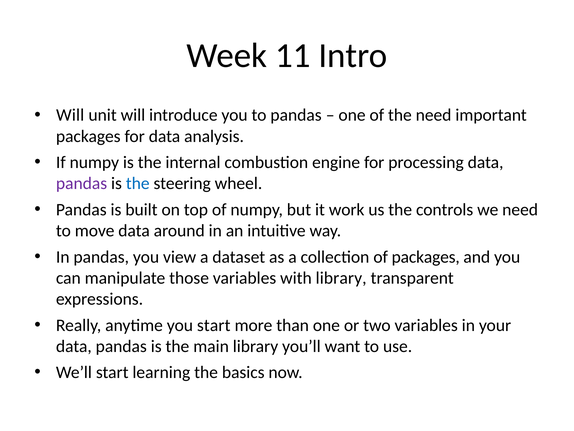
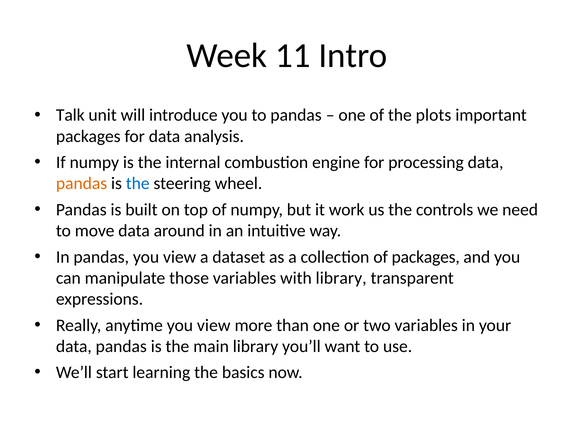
Will at (70, 115): Will -> Talk
the need: need -> plots
pandas at (82, 183) colour: purple -> orange
anytime you start: start -> view
